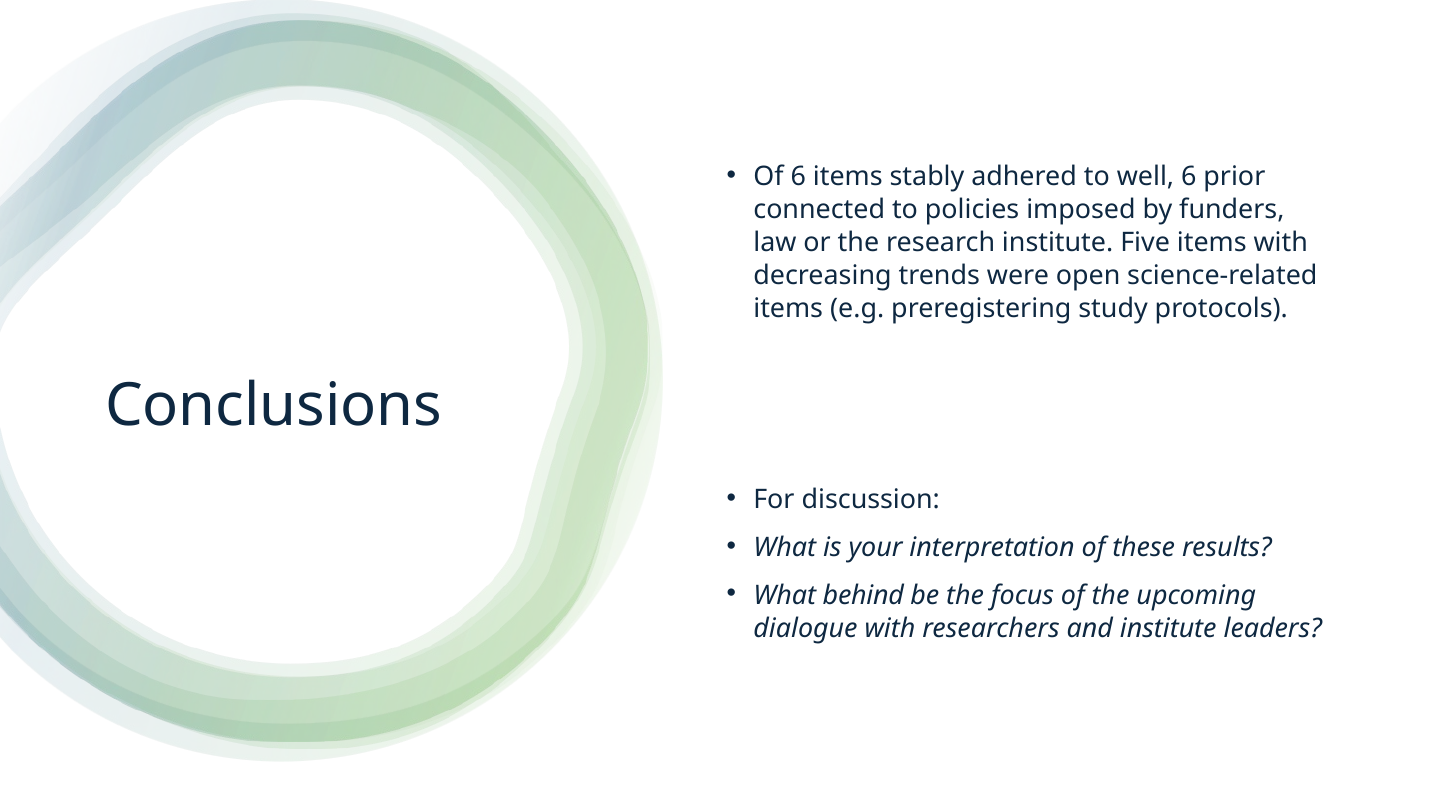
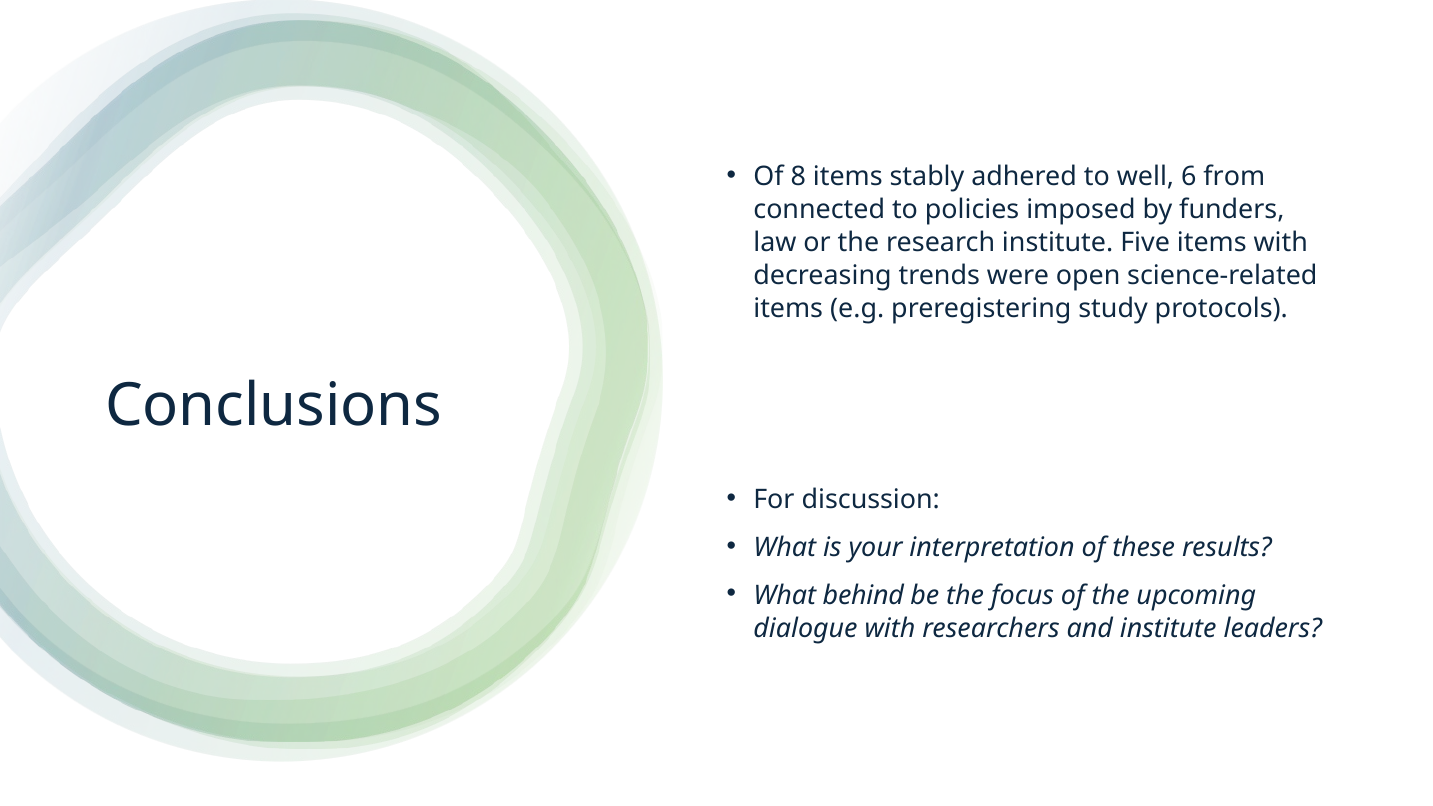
Of 6: 6 -> 8
prior: prior -> from
